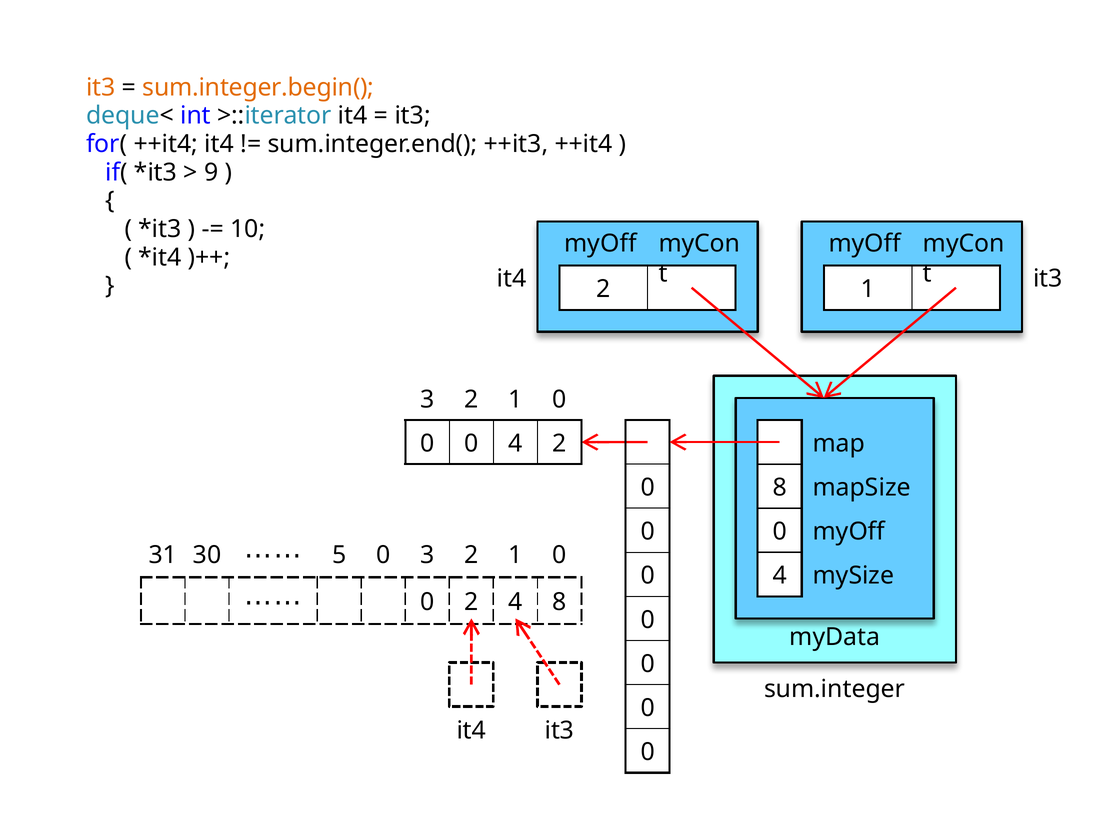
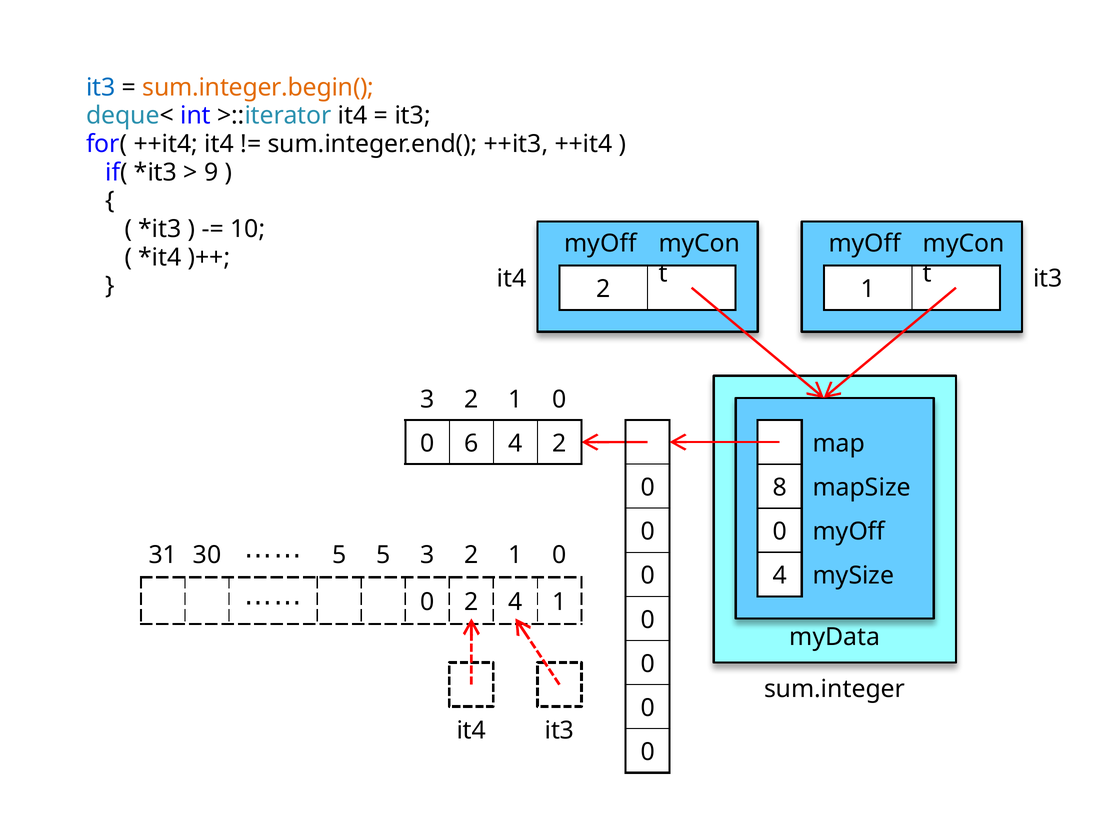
it3 at (101, 87) colour: orange -> blue
0 at (471, 443): 0 -> 6
5 0: 0 -> 5
4 8: 8 -> 1
